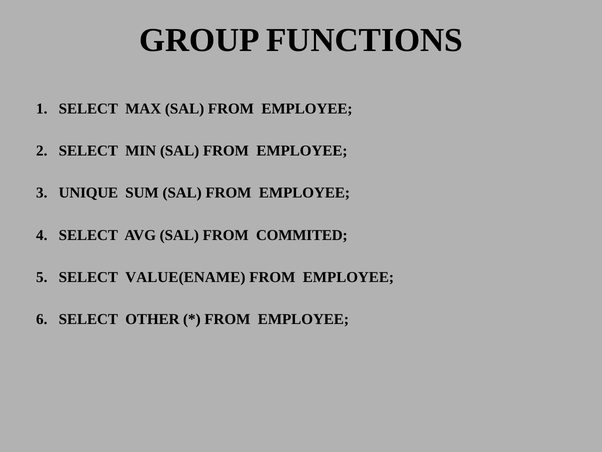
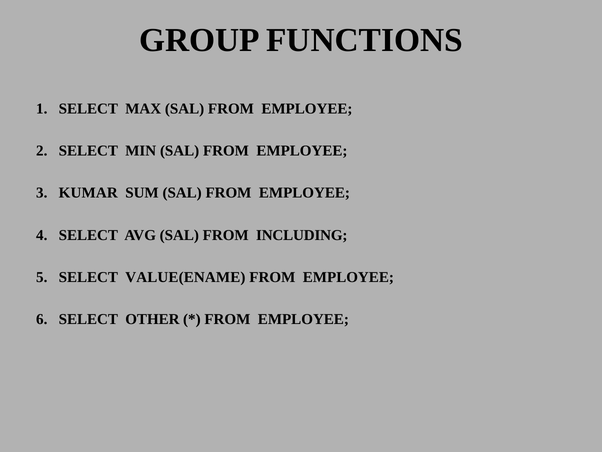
UNIQUE: UNIQUE -> KUMAR
COMMITED: COMMITED -> INCLUDING
